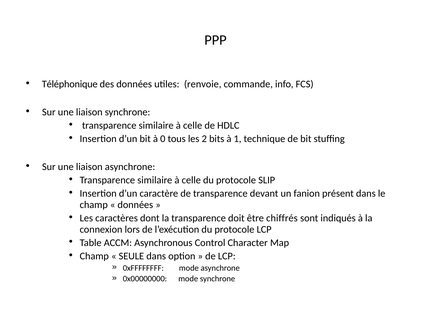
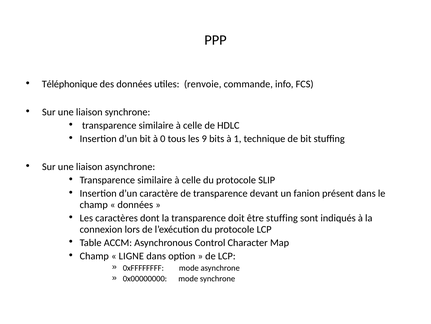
2: 2 -> 9
être chiffrés: chiffrés -> stuffing
SEULE: SEULE -> LIGNE
